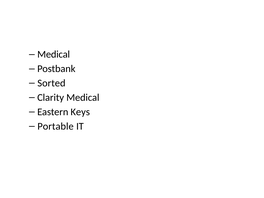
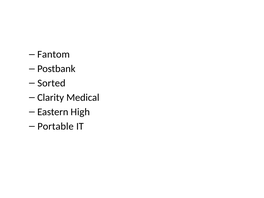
Medical at (54, 54): Medical -> Fantom
Keys: Keys -> High
